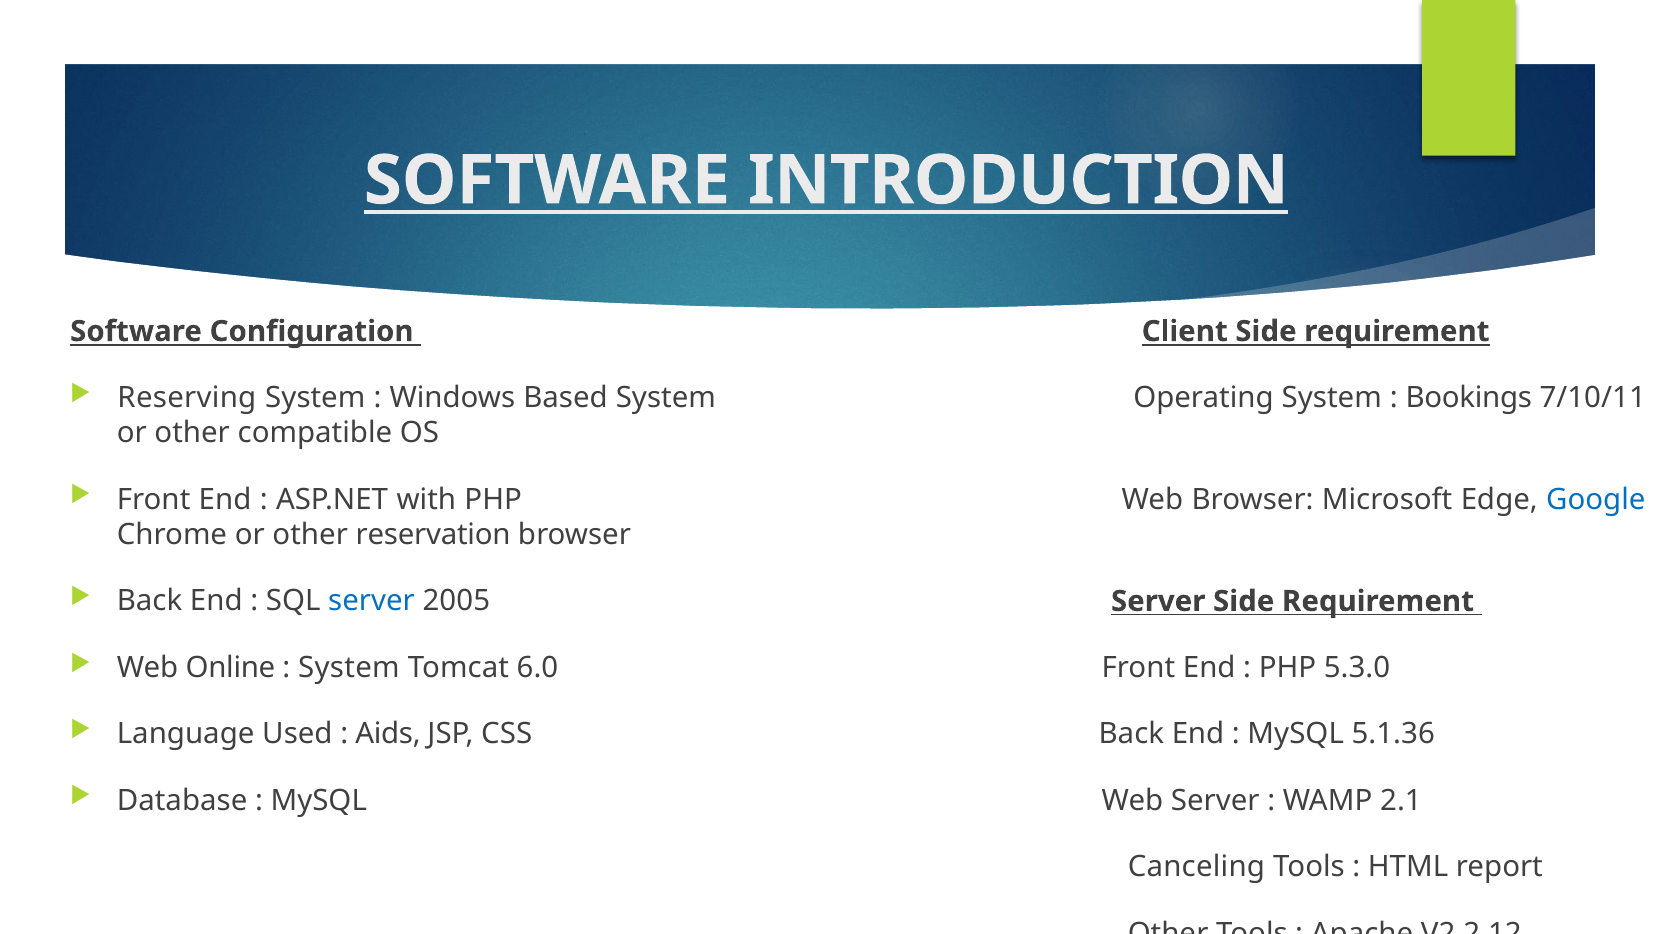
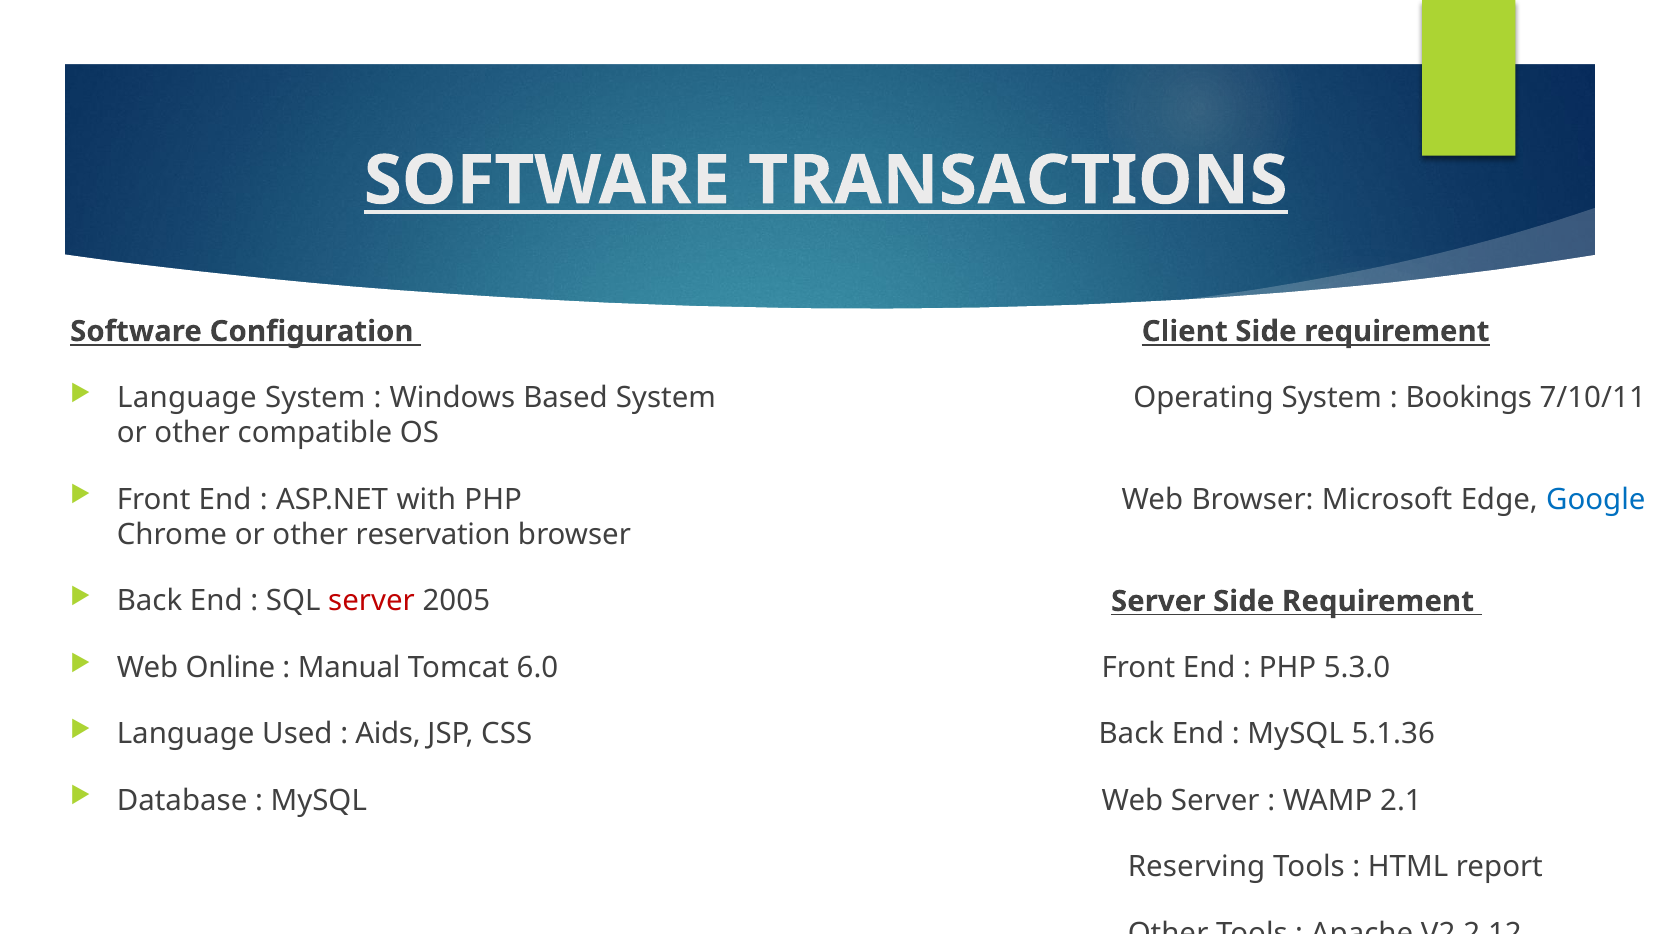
INTRODUCTION: INTRODUCTION -> TRANSACTIONS
Reserving at (187, 398): Reserving -> Language
server at (371, 601) colour: blue -> red
System at (349, 668): System -> Manual
Canceling: Canceling -> Reserving
